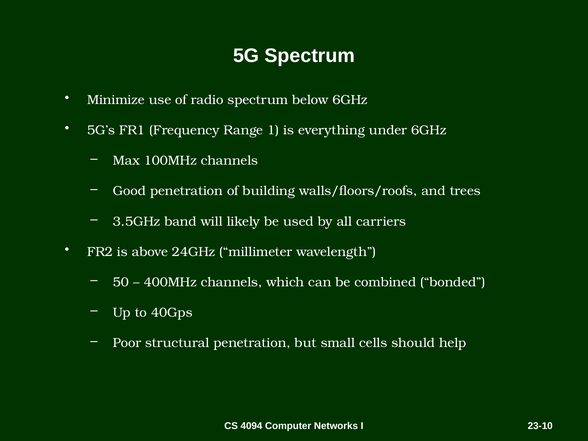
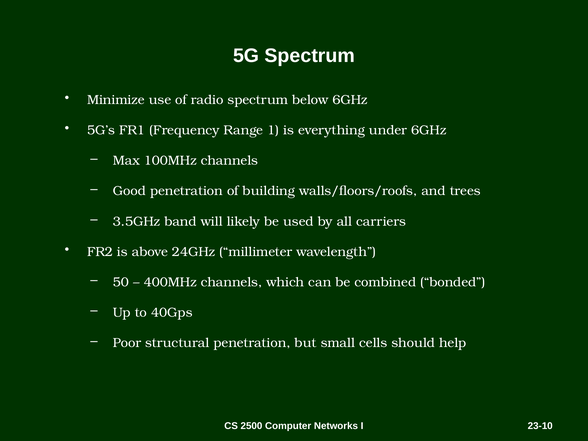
4094: 4094 -> 2500
